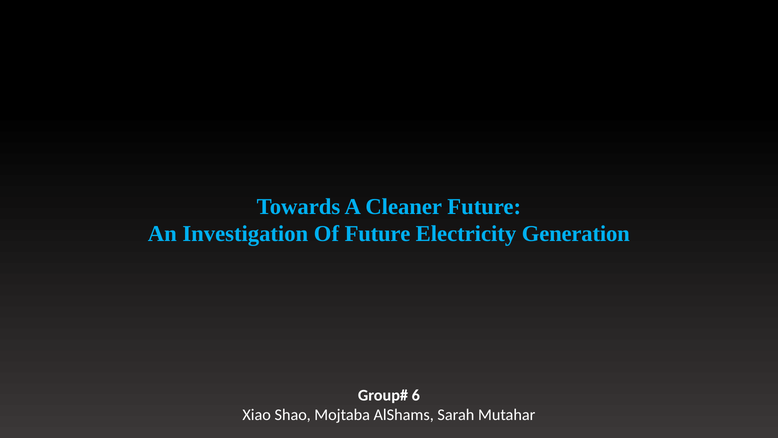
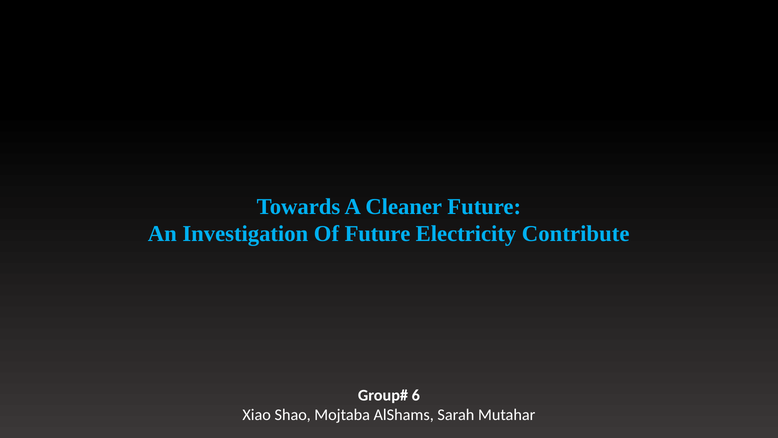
Generation: Generation -> Contribute
